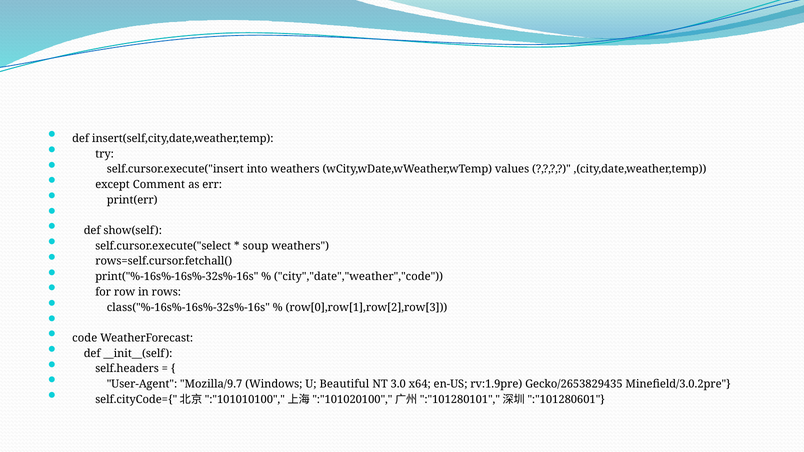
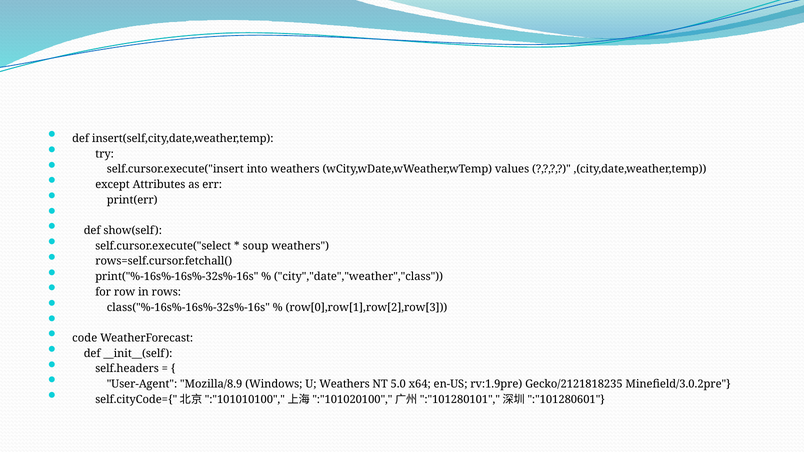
Comment: Comment -> Attributes
city","date","weather","code: city","date","weather","code -> city","date","weather","class
Mozilla/9.7: Mozilla/9.7 -> Mozilla/8.9
U Beautiful: Beautiful -> Weathers
3.0: 3.0 -> 5.0
Gecko/2653829435: Gecko/2653829435 -> Gecko/2121818235
